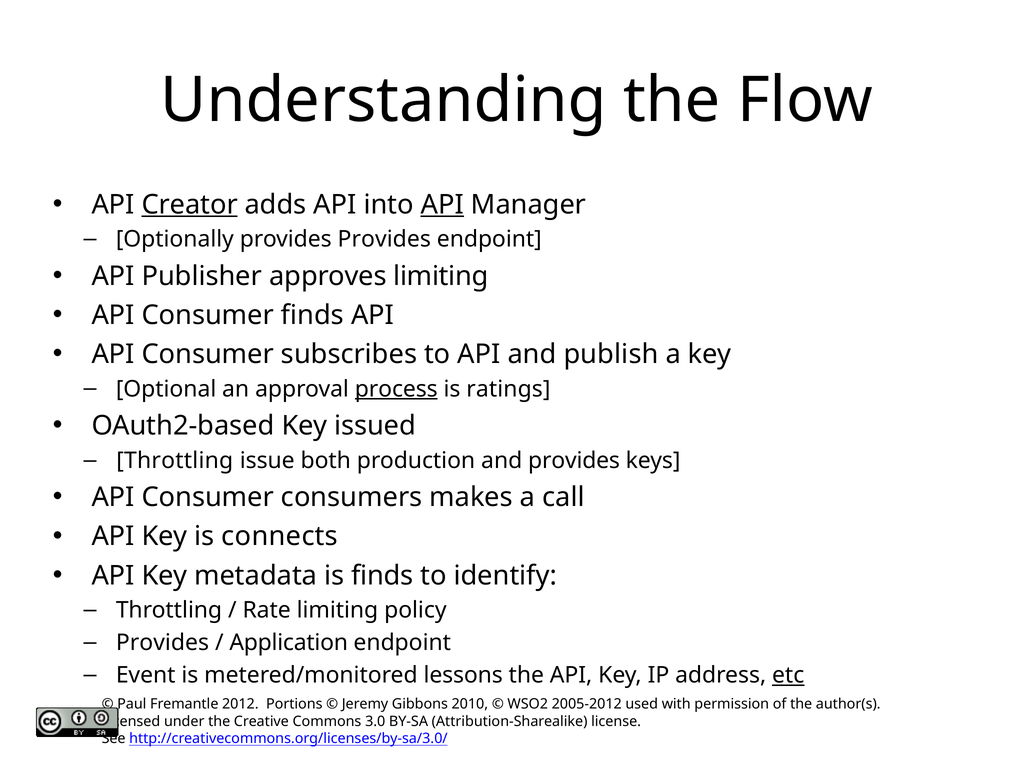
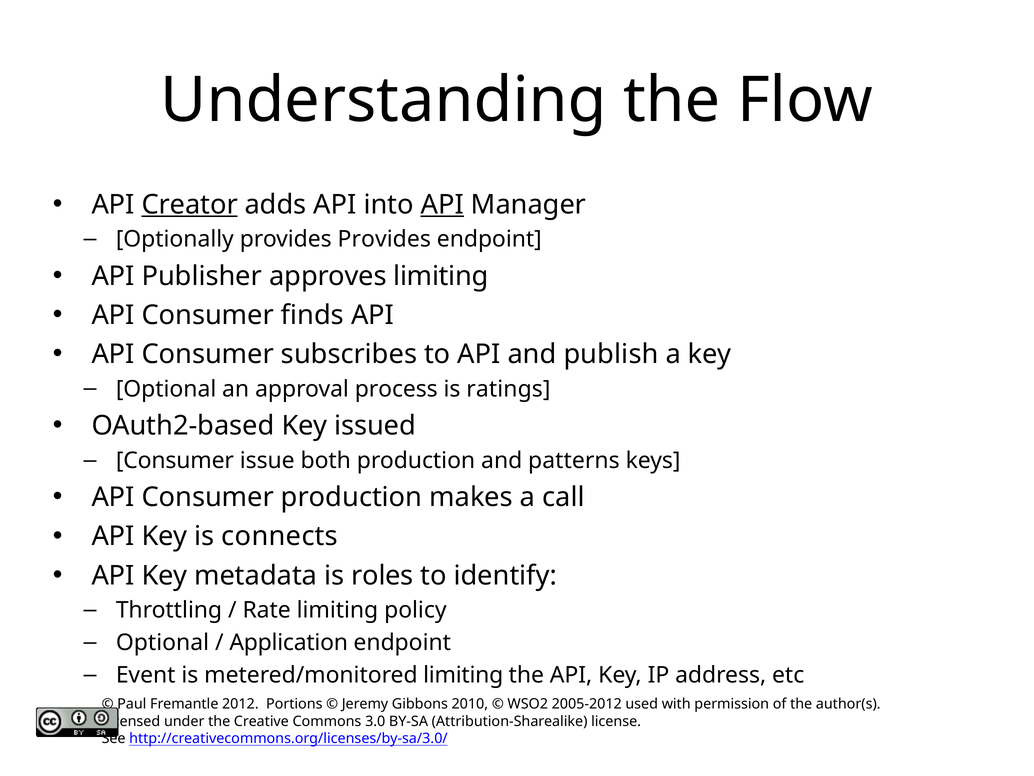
process underline: present -> none
Throttling at (175, 460): Throttling -> Consumer
and provides: provides -> patterns
Consumer consumers: consumers -> production
is finds: finds -> roles
Provides at (163, 642): Provides -> Optional
metered/monitored lessons: lessons -> limiting
etc underline: present -> none
